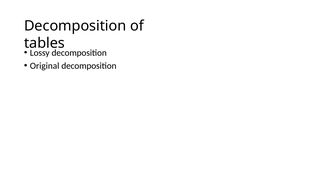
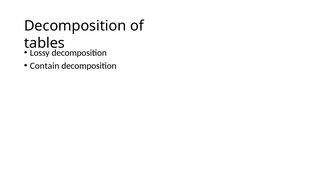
Original: Original -> Contain
